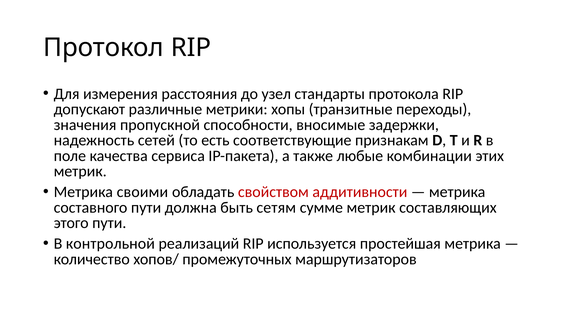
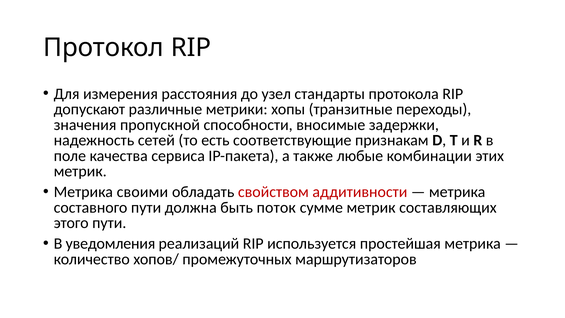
сетям: сетям -> поток
контрольной: контрольной -> уведомления
